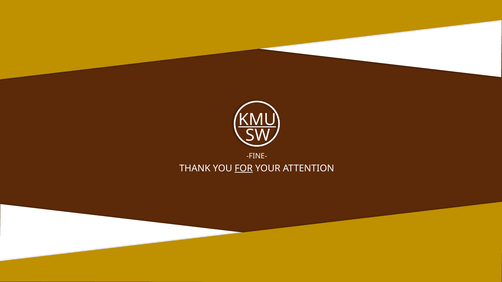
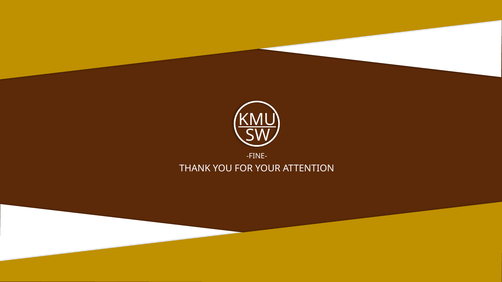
FOR underline: present -> none
